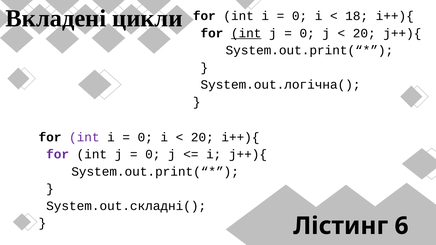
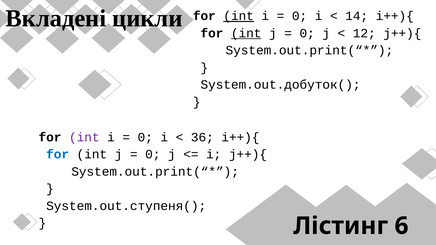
int at (239, 16) underline: none -> present
18: 18 -> 14
20 at (364, 33): 20 -> 12
System.out.логічна(: System.out.логічна( -> System.out.добуток(
20 at (202, 137): 20 -> 36
for at (58, 155) colour: purple -> blue
System.out.складні(: System.out.складні( -> System.out.ступеня(
